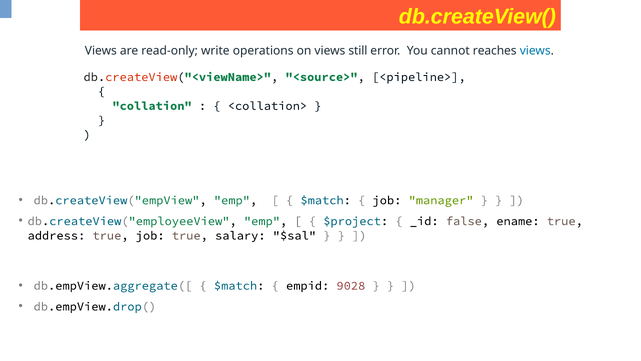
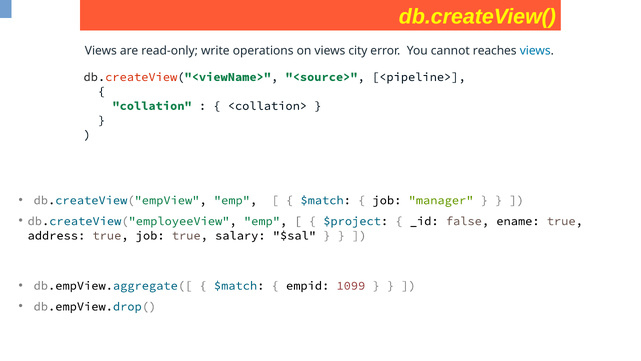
still: still -> city
9028: 9028 -> 1099
